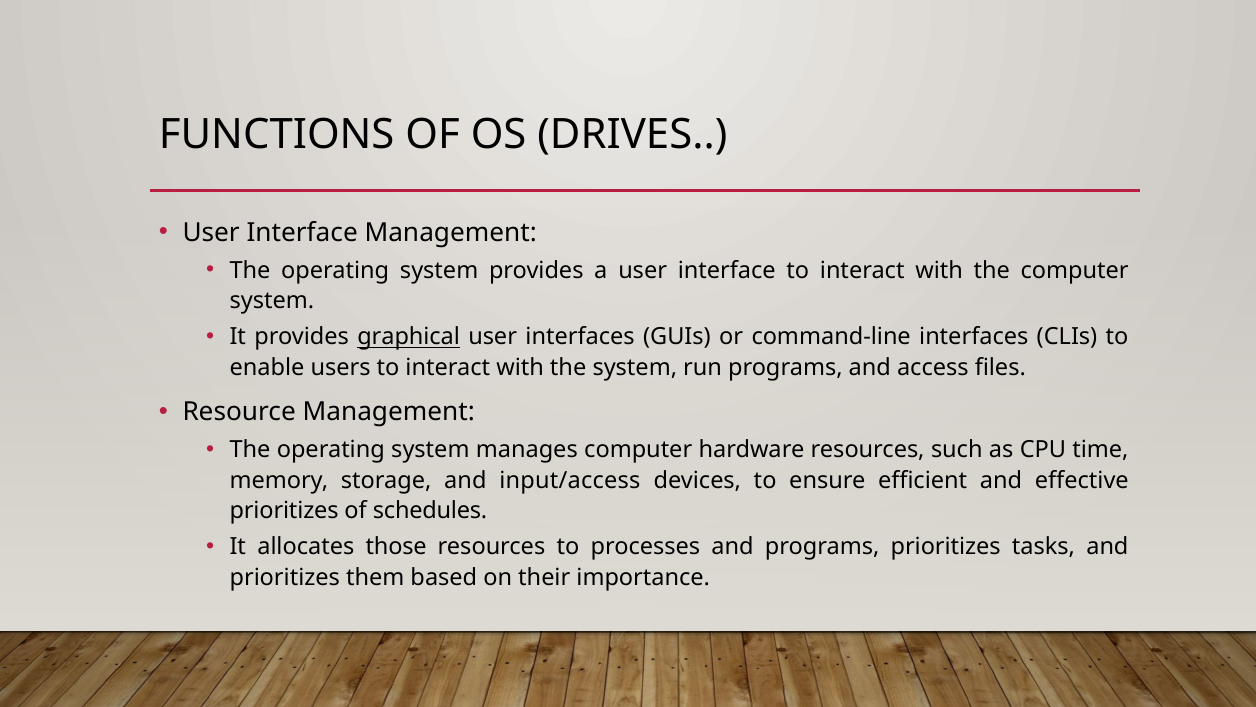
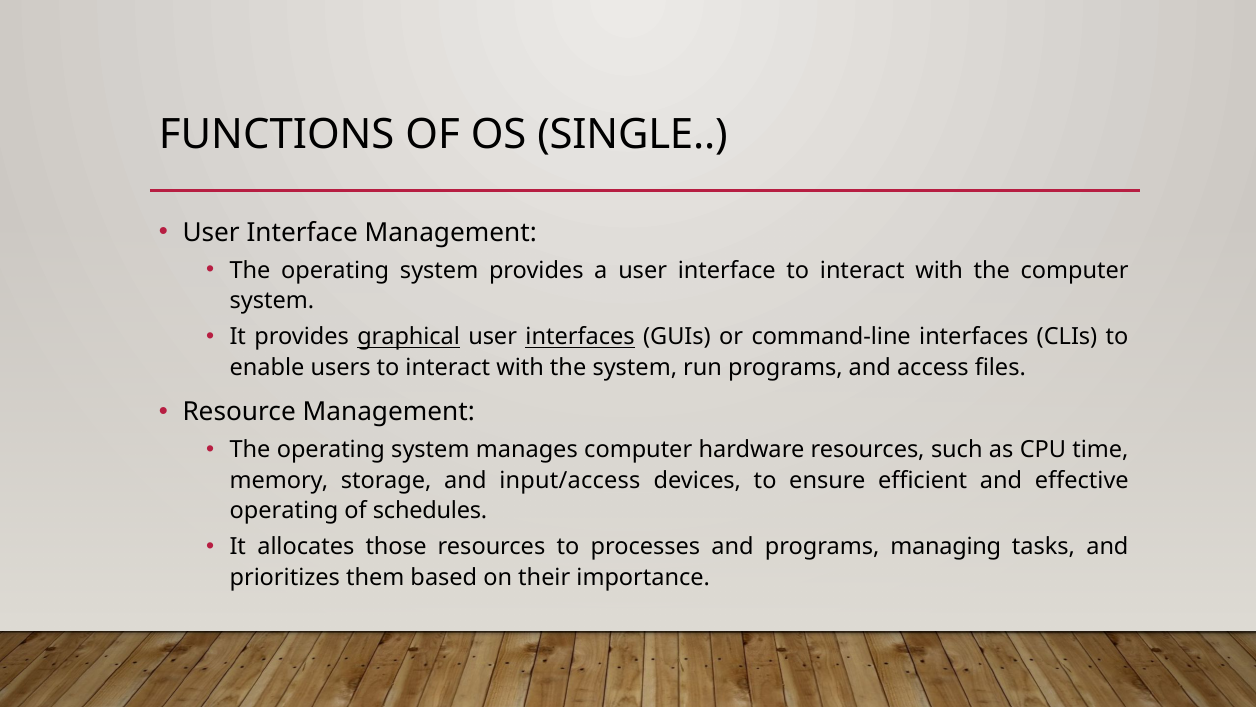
DRIVES: DRIVES -> SINGLE
interfaces at (580, 337) underline: none -> present
prioritizes at (284, 510): prioritizes -> operating
programs prioritizes: prioritizes -> managing
